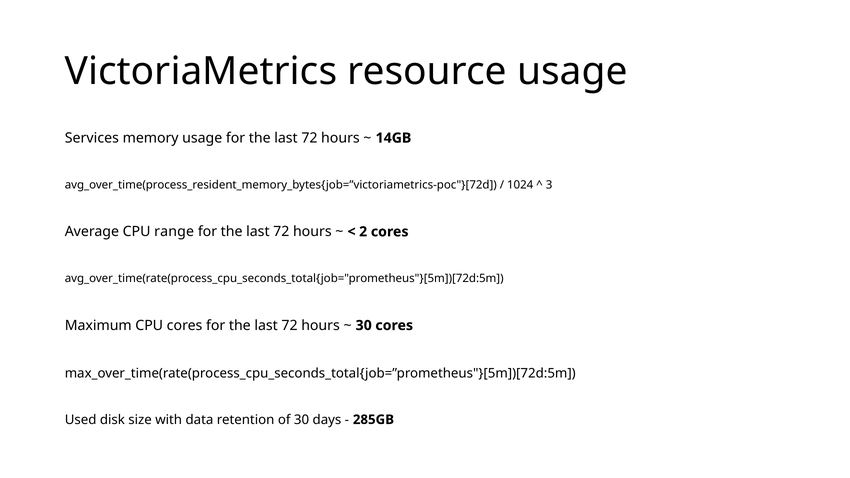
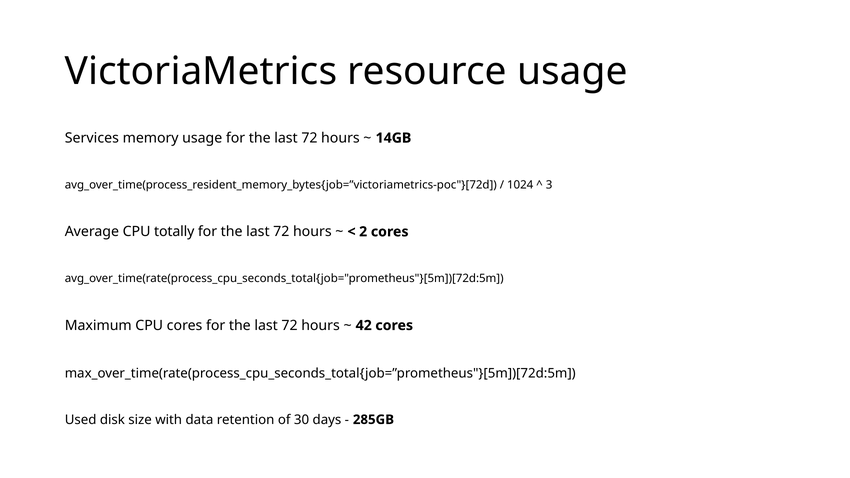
range: range -> totally
30 at (364, 325): 30 -> 42
